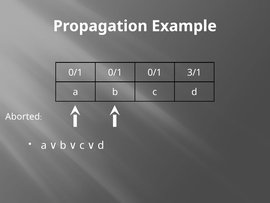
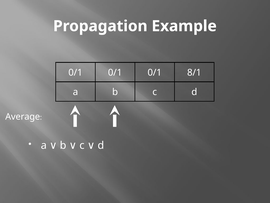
3/1: 3/1 -> 8/1
Aborted: Aborted -> Average
